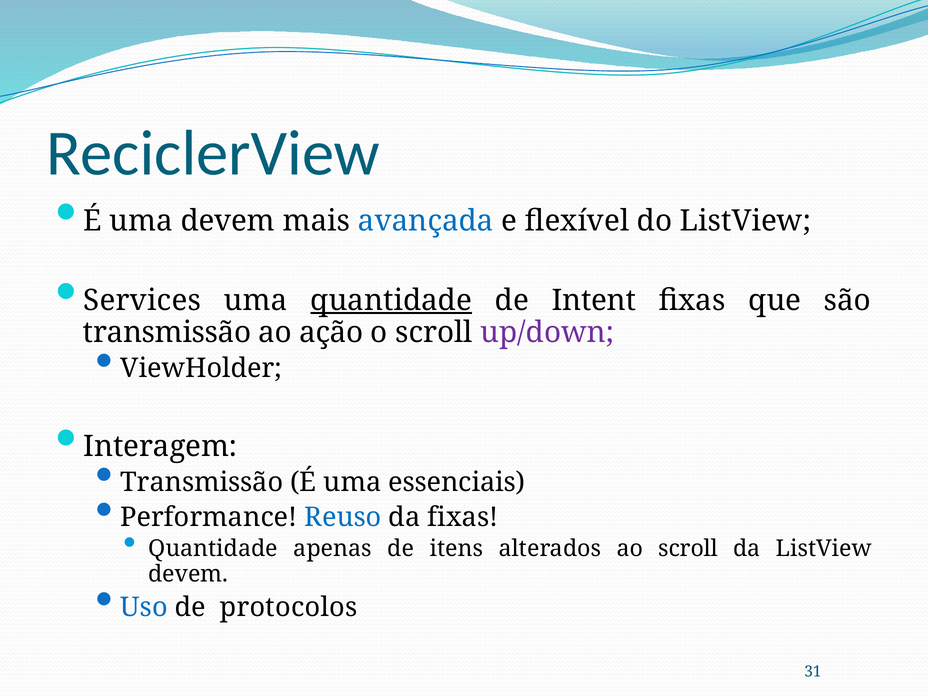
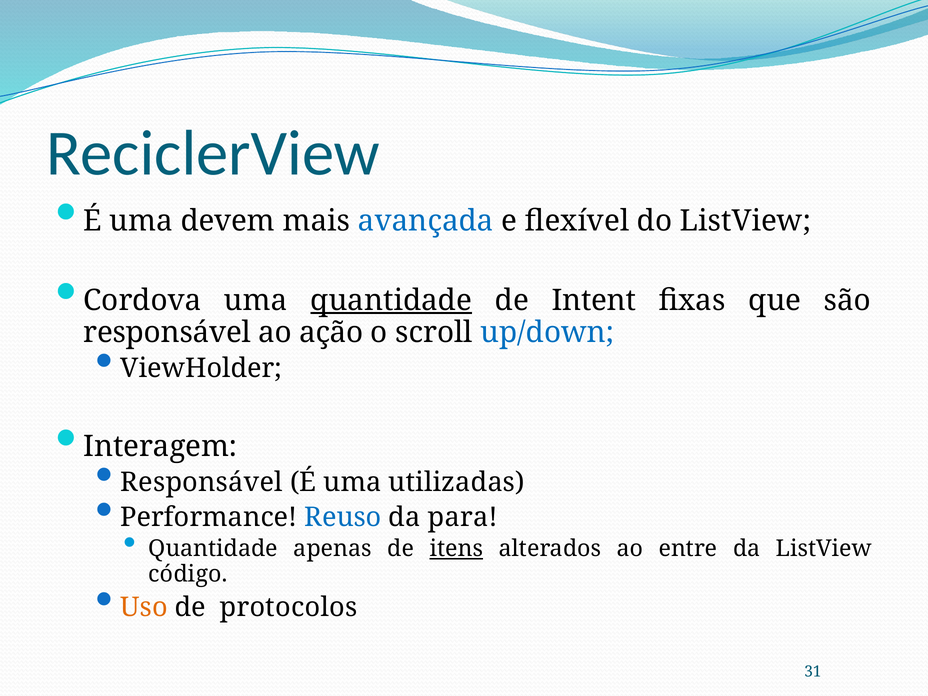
Services: Services -> Cordova
transmissão at (167, 332): transmissão -> responsável
up/down colour: purple -> blue
Transmissão at (202, 483): Transmissão -> Responsável
essenciais: essenciais -> utilizadas
da fixas: fixas -> para
itens underline: none -> present
ao scroll: scroll -> entre
devem at (188, 574): devem -> código
Uso colour: blue -> orange
